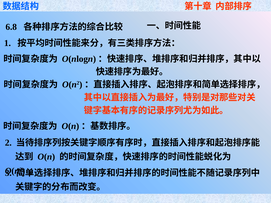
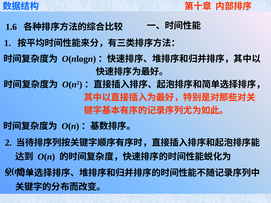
6.8: 6.8 -> 1.6
